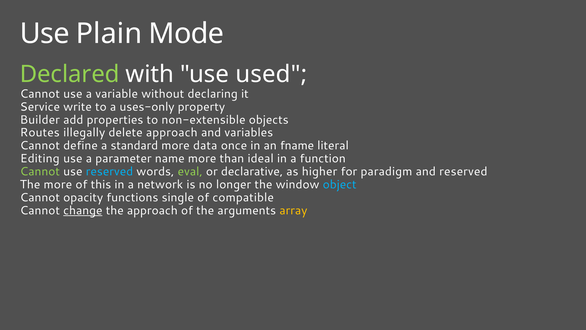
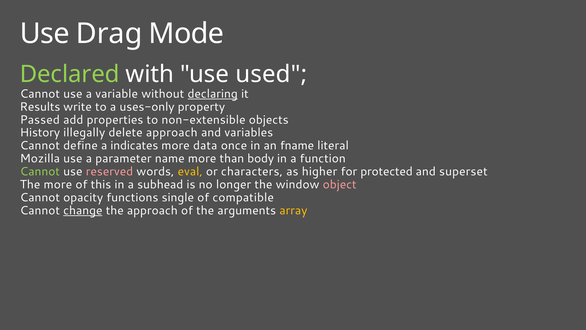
Plain: Plain -> Drag
declaring underline: none -> present
Service: Service -> Results
Builder: Builder -> Passed
Routes: Routes -> History
standard: standard -> indicates
Editing: Editing -> Mozilla
ideal: ideal -> body
reserved at (109, 171) colour: light blue -> pink
eval colour: light green -> yellow
declarative: declarative -> characters
paradigm: paradigm -> protected
and reserved: reserved -> superset
network: network -> subhead
object colour: light blue -> pink
